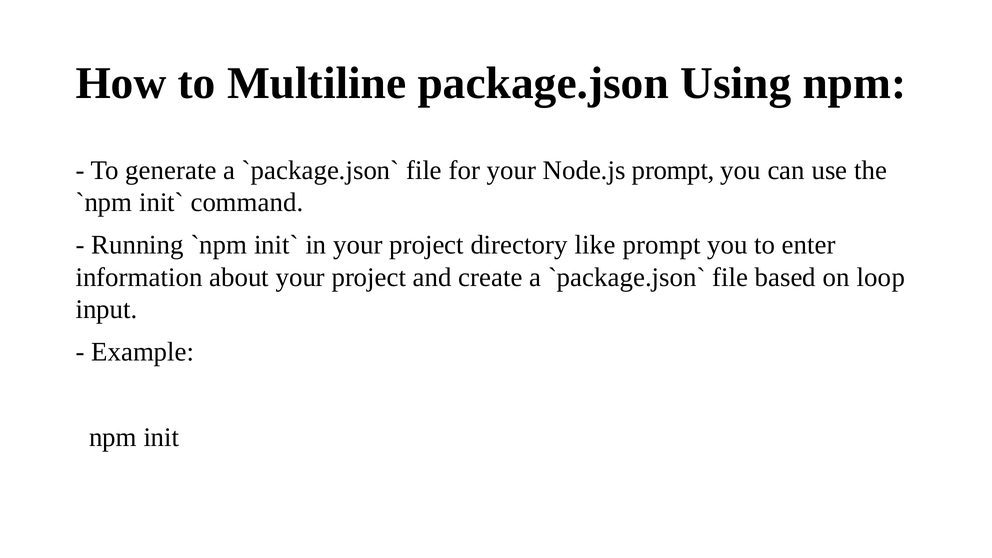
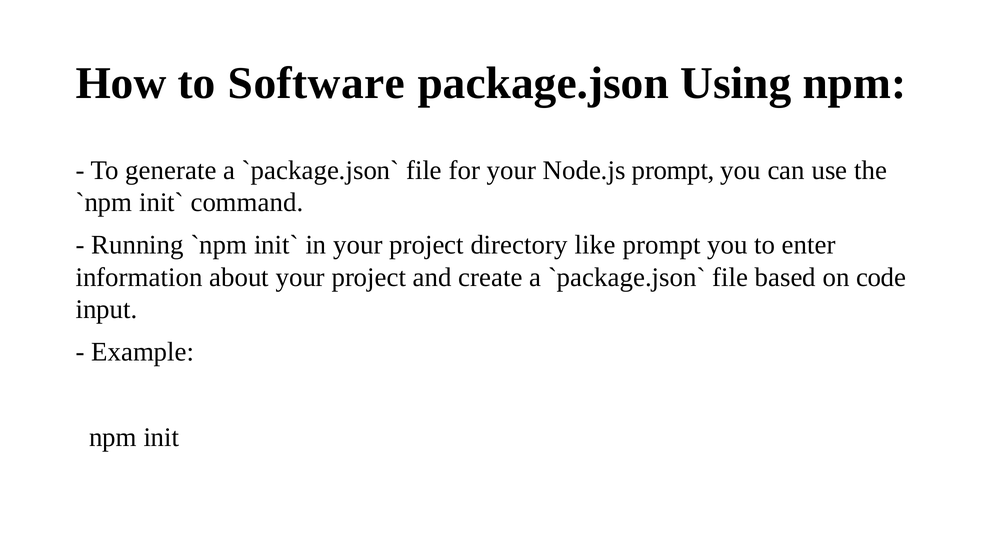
Multiline: Multiline -> Software
loop: loop -> code
